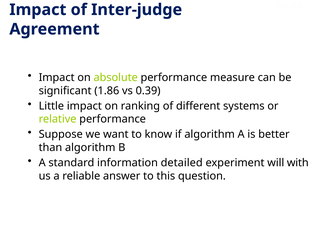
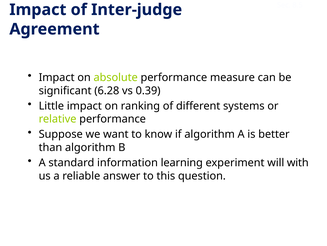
1.86: 1.86 -> 6.28
detailed: detailed -> learning
